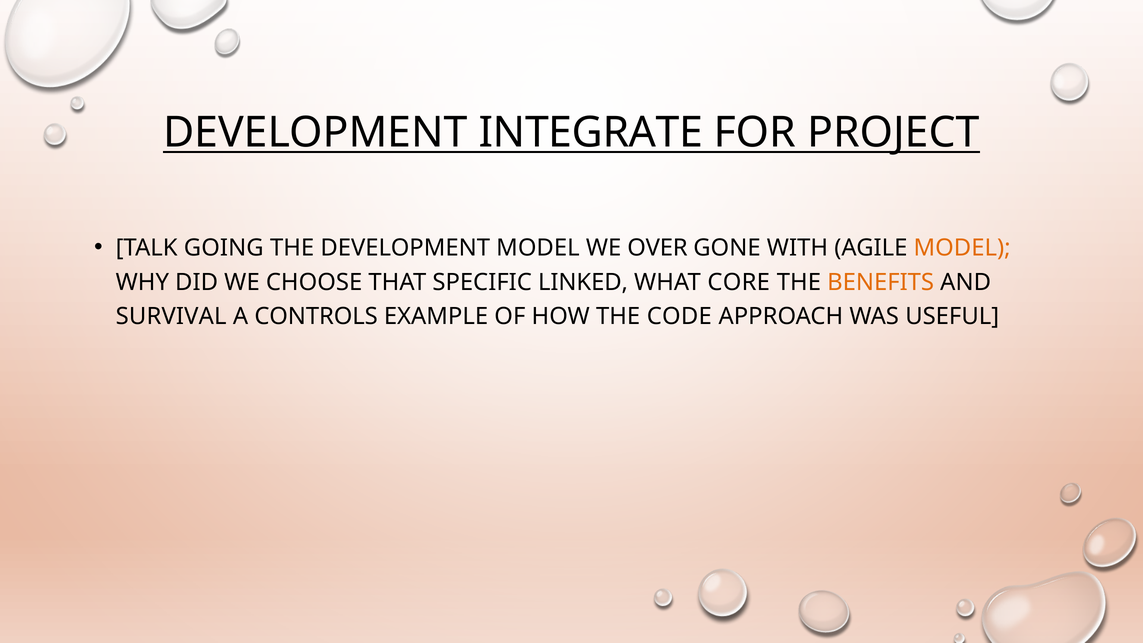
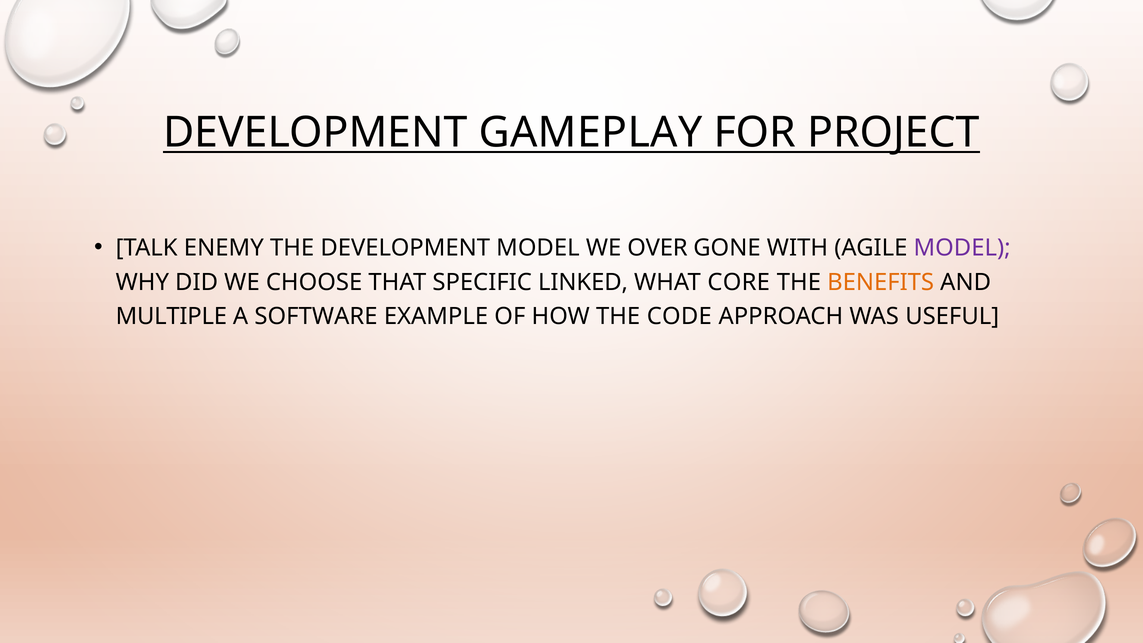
INTEGRATE: INTEGRATE -> GAMEPLAY
GOING: GOING -> ENEMY
MODEL at (962, 248) colour: orange -> purple
SURVIVAL: SURVIVAL -> MULTIPLE
CONTROLS: CONTROLS -> SOFTWARE
